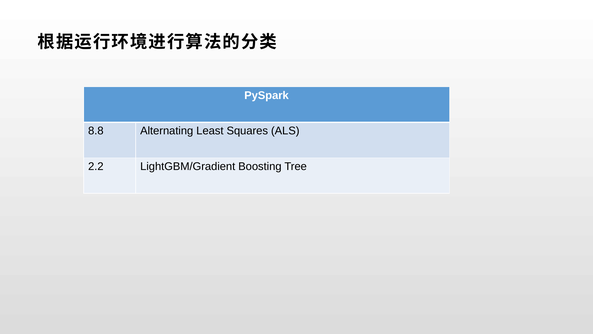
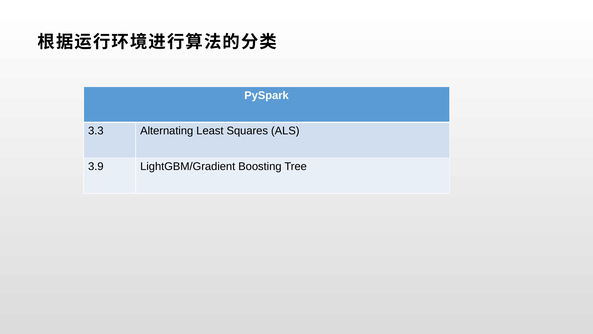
8.8: 8.8 -> 3.3
2.2: 2.2 -> 3.9
